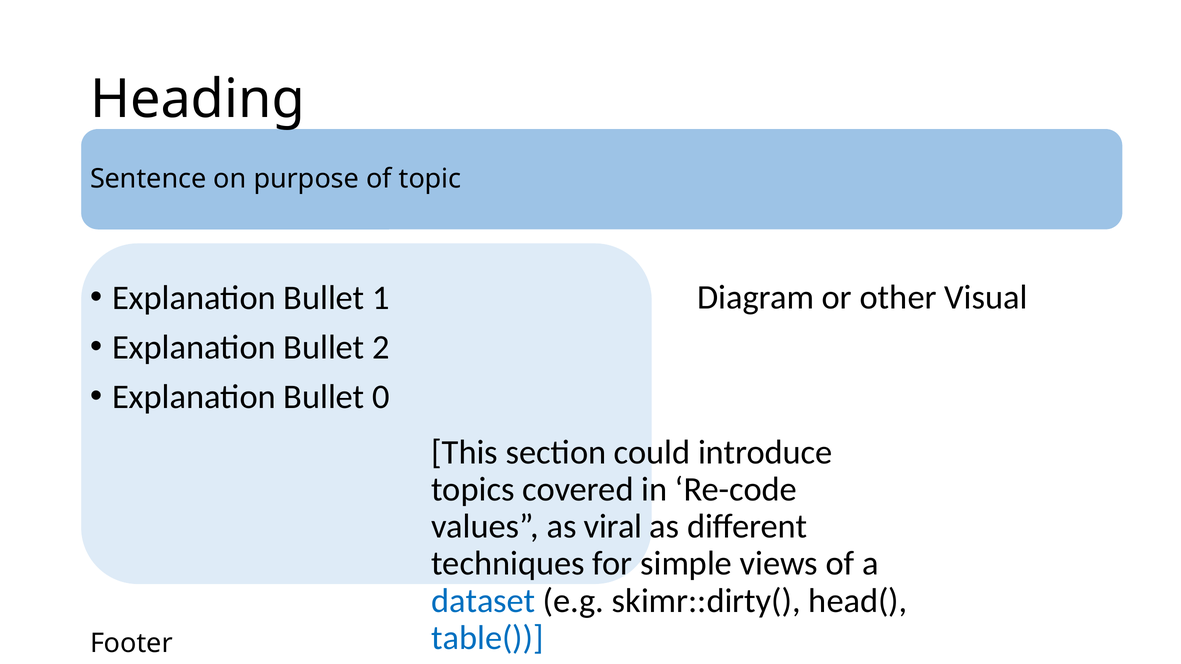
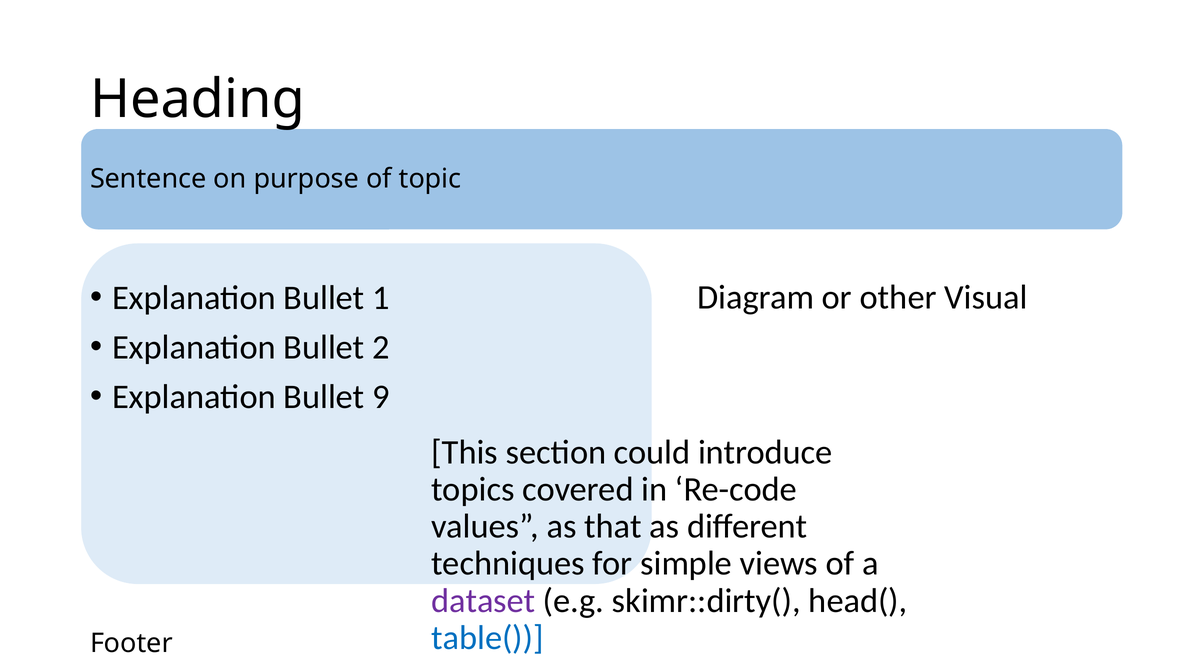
0: 0 -> 9
viral: viral -> that
dataset colour: blue -> purple
